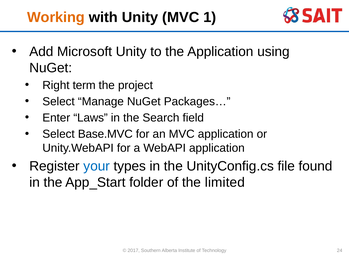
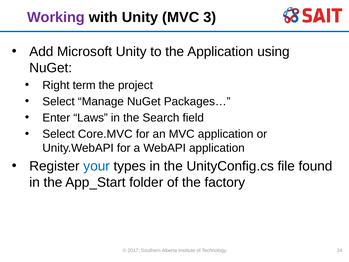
Working colour: orange -> purple
1: 1 -> 3
Base.MVC: Base.MVC -> Core.MVC
limited: limited -> factory
